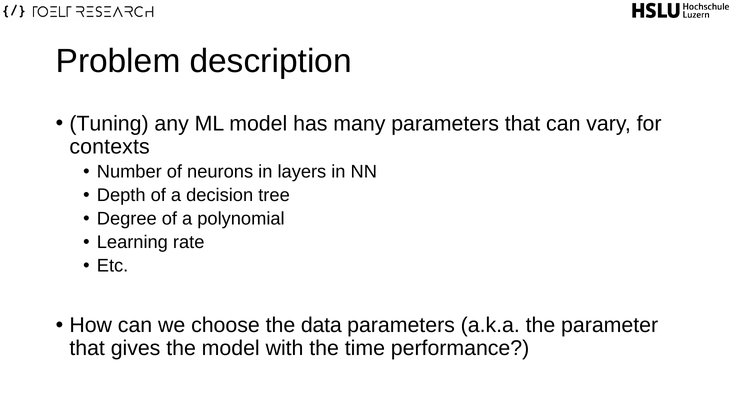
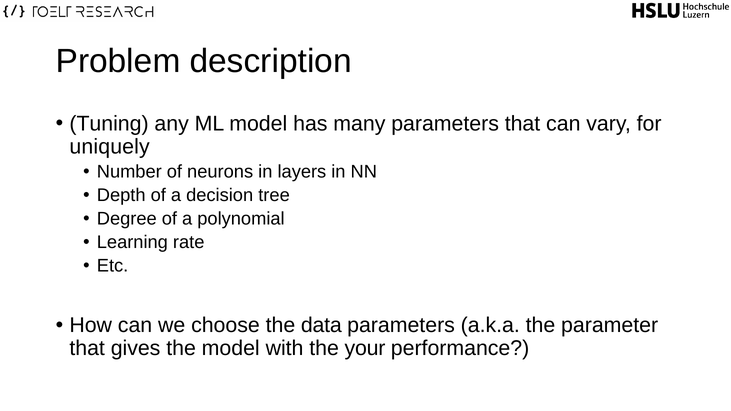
contexts: contexts -> uniquely
time: time -> your
